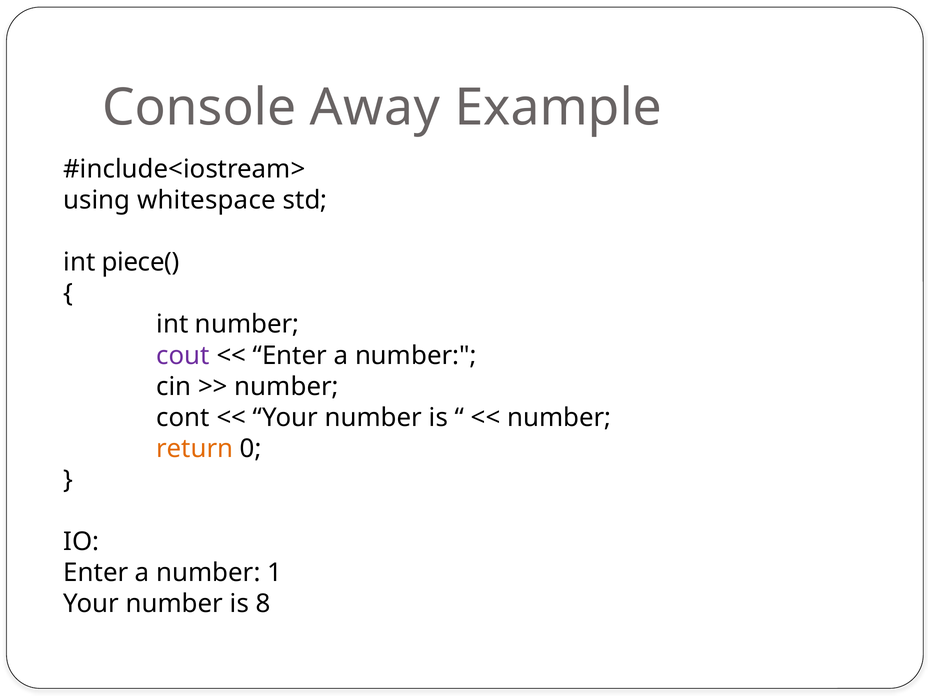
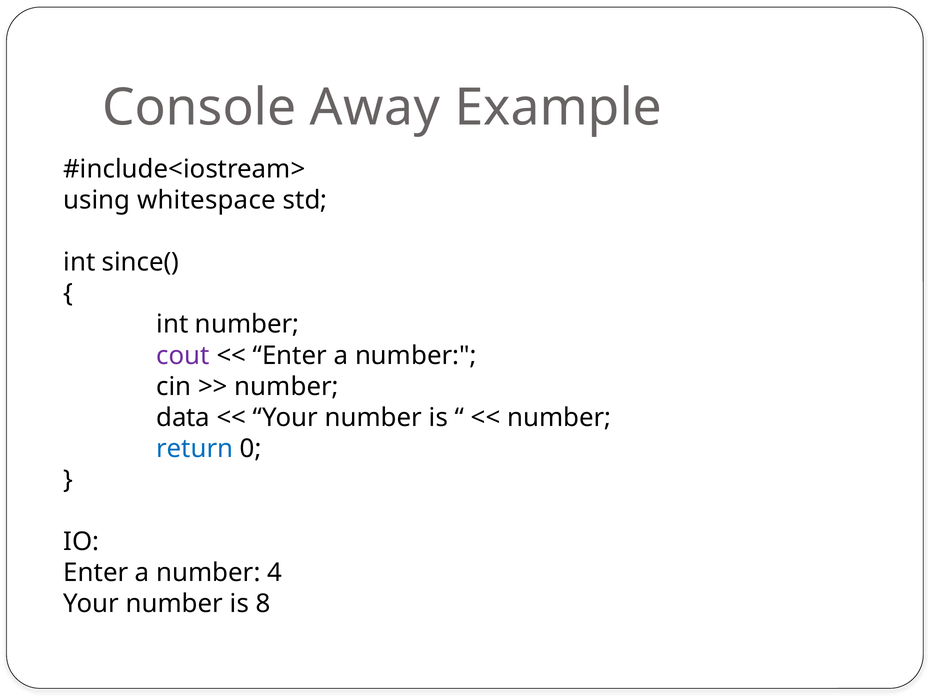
piece(: piece( -> since(
cont: cont -> data
return colour: orange -> blue
1: 1 -> 4
